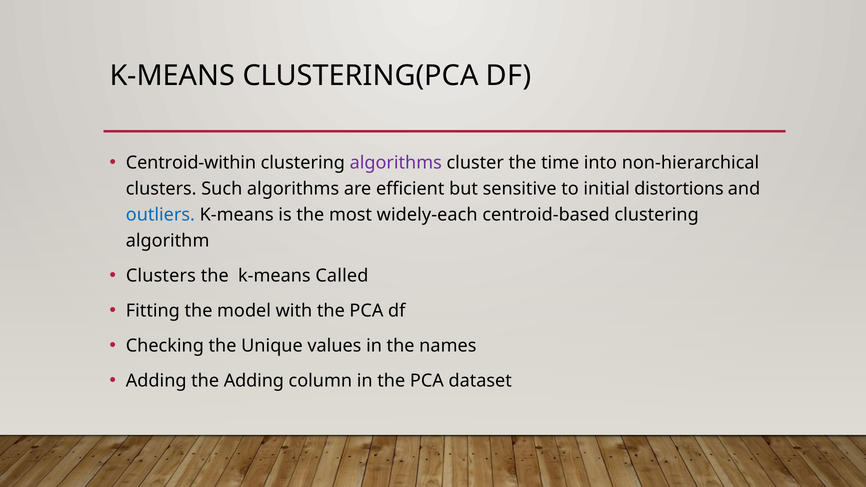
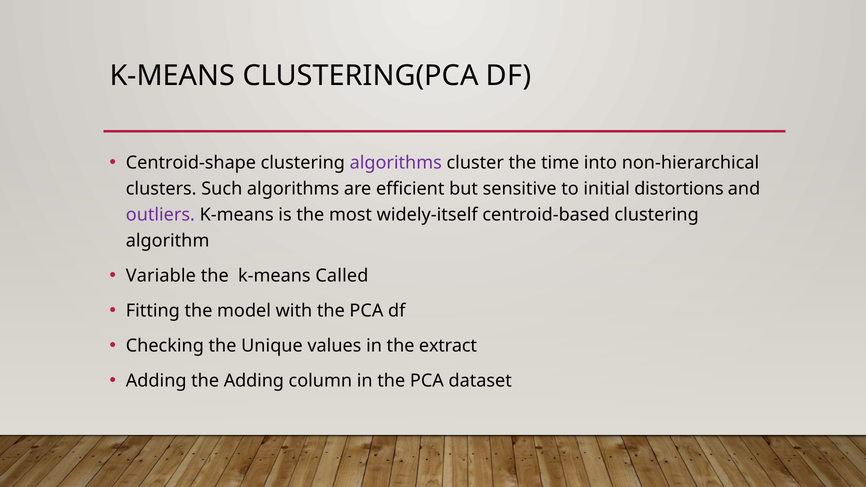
Centroid-within: Centroid-within -> Centroid-shape
outliers colour: blue -> purple
widely-each: widely-each -> widely-itself
Clusters at (161, 276): Clusters -> Variable
names: names -> extract
